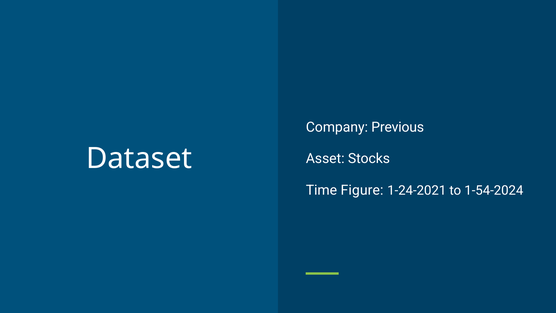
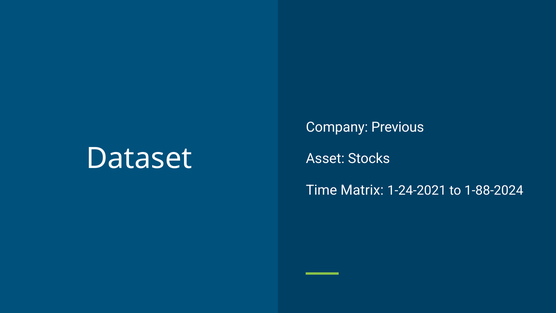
Figure: Figure -> Matrix
1-54-2024: 1-54-2024 -> 1-88-2024
